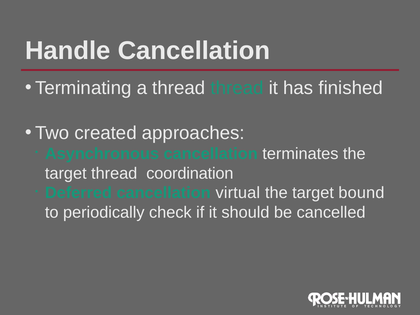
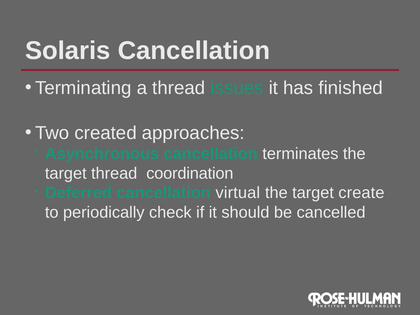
Handle: Handle -> Solaris
thread thread: thread -> issues
bound: bound -> create
